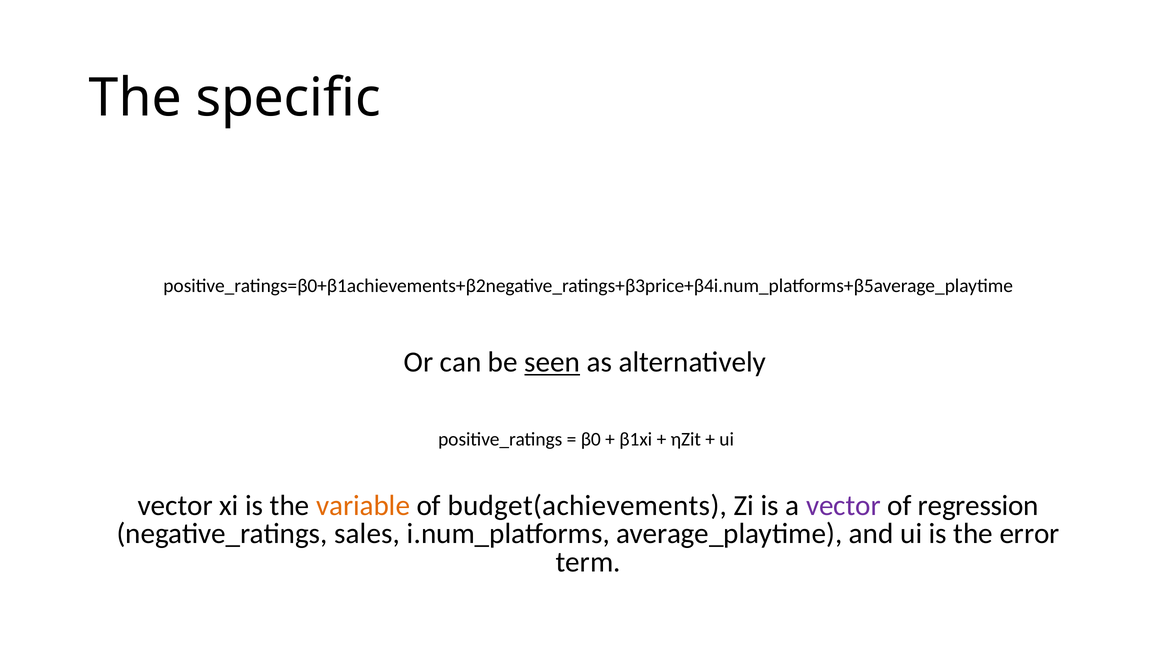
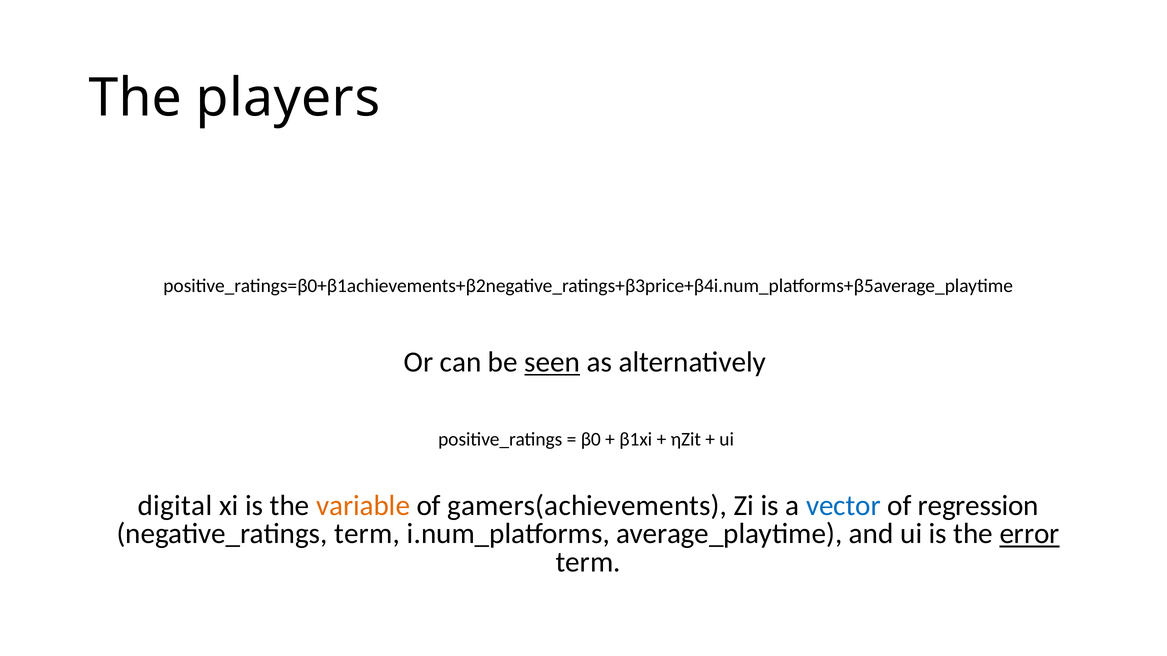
specific: specific -> players
vector at (175, 506): vector -> digital
budget(achievements: budget(achievements -> gamers(achievements
vector at (843, 506) colour: purple -> blue
negative_ratings sales: sales -> term
error underline: none -> present
